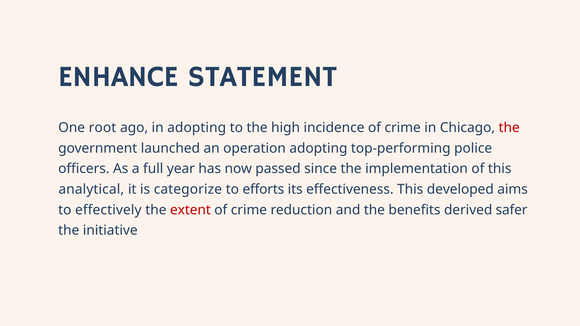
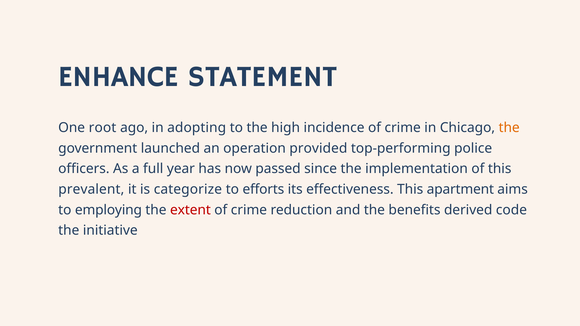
the at (509, 128) colour: red -> orange
operation adopting: adopting -> provided
analytical: analytical -> prevalent
developed: developed -> apartment
effectively: effectively -> employing
safer: safer -> code
